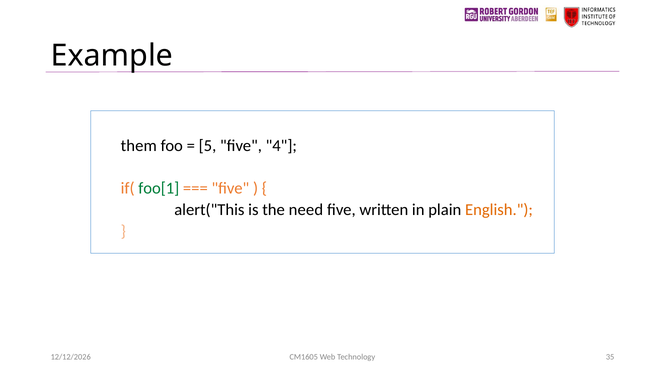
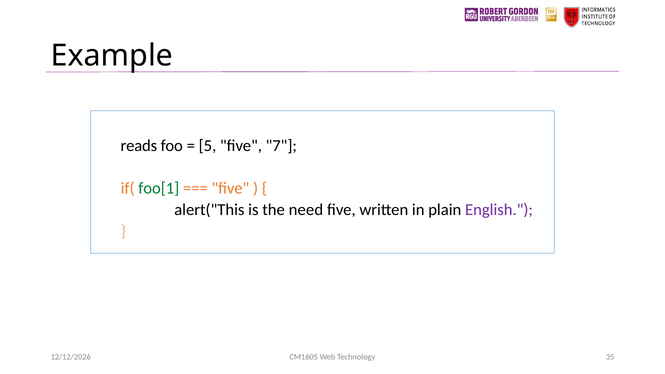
them: them -> reads
4: 4 -> 7
English colour: orange -> purple
